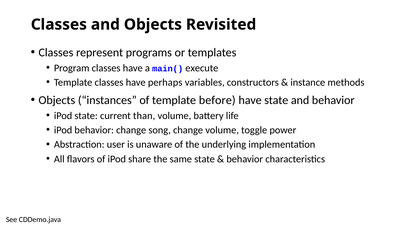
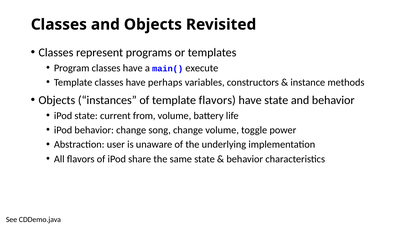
template before: before -> flavors
than: than -> from
